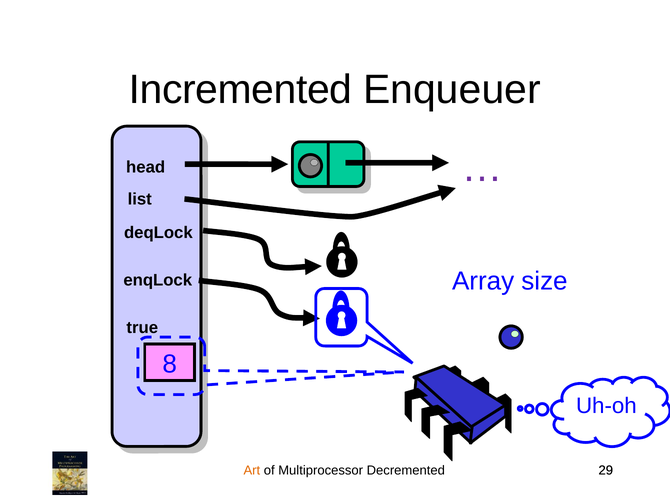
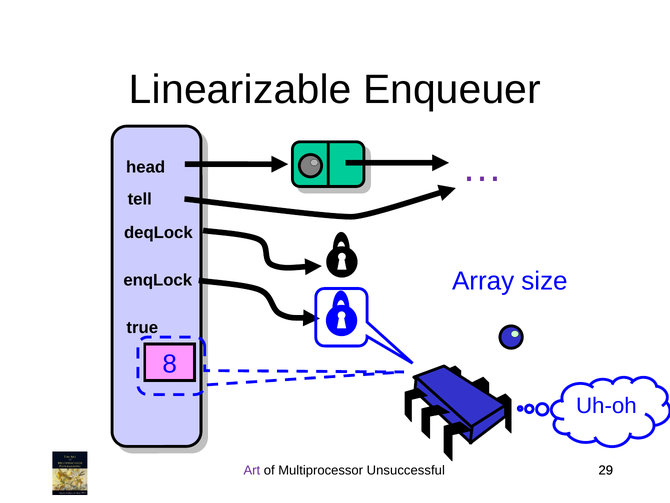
Incremented: Incremented -> Linearizable
list: list -> tell
Art colour: orange -> purple
Decremented: Decremented -> Unsuccessful
